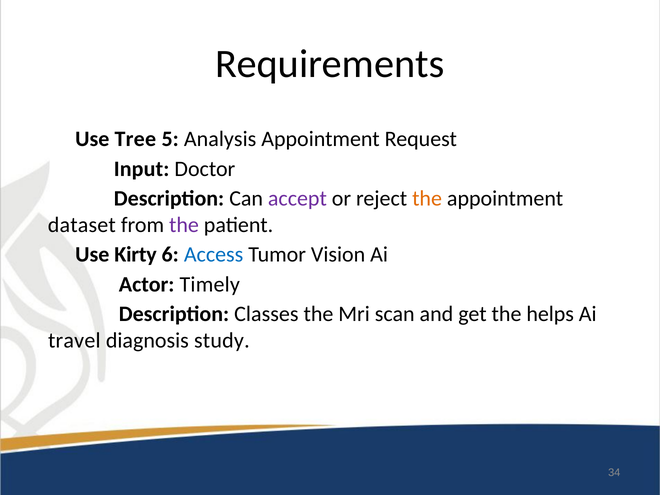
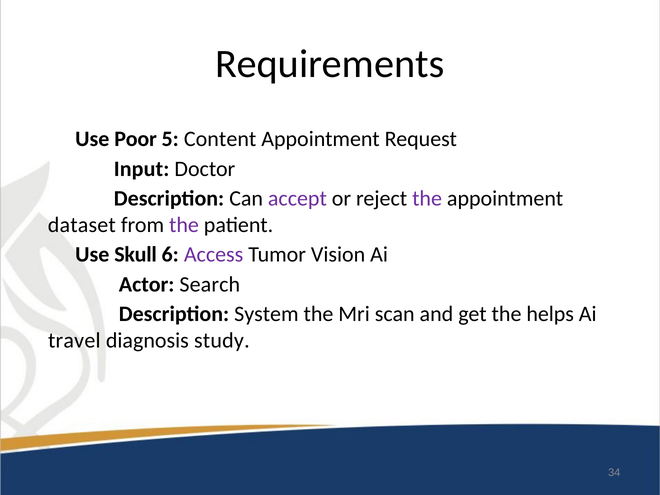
Tree: Tree -> Poor
Analysis: Analysis -> Content
the at (427, 199) colour: orange -> purple
Kirty: Kirty -> Skull
Access colour: blue -> purple
Timely: Timely -> Search
Classes: Classes -> System
